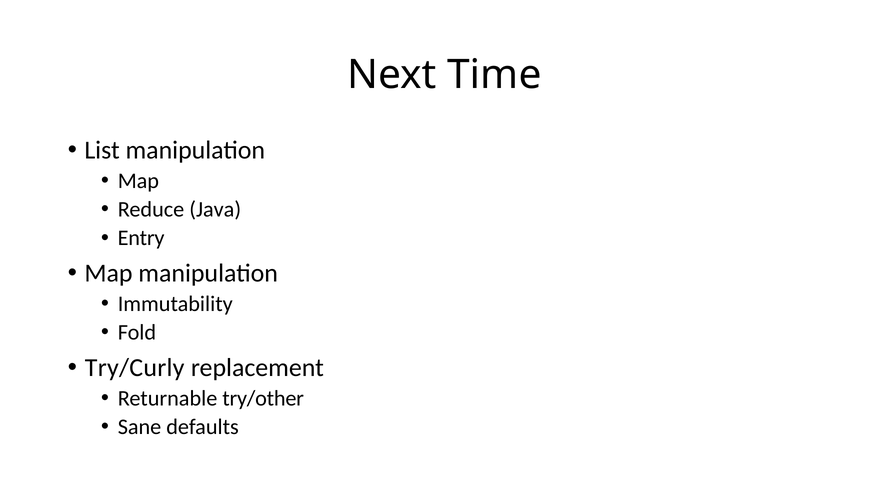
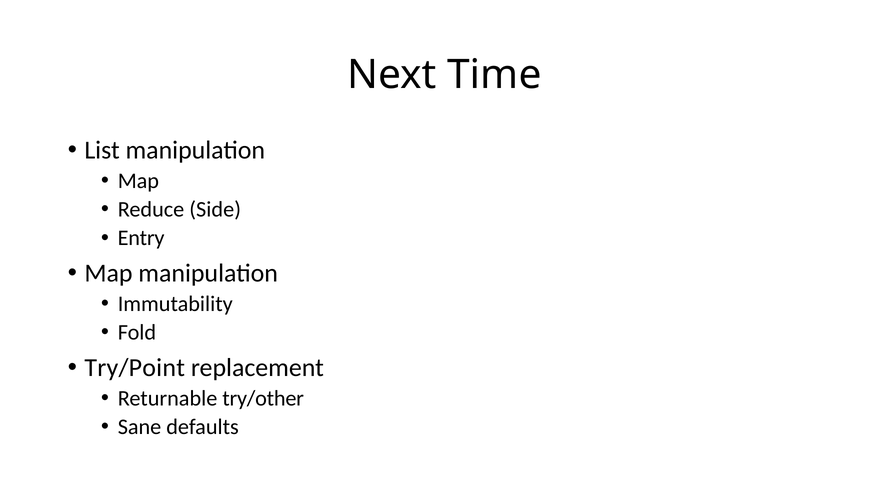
Java: Java -> Side
Try/Curly: Try/Curly -> Try/Point
